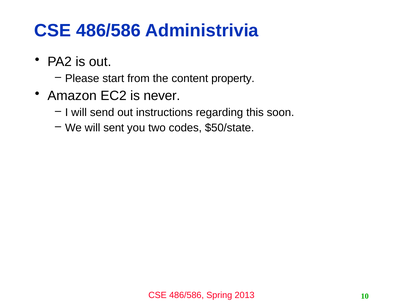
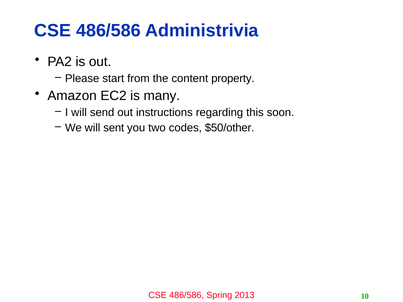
never: never -> many
$50/state: $50/state -> $50/other
